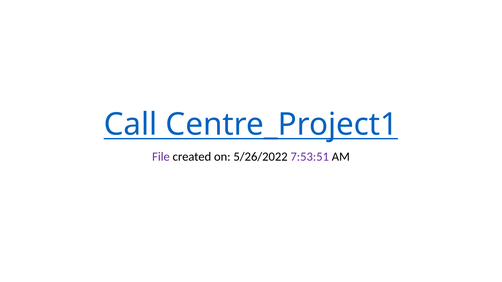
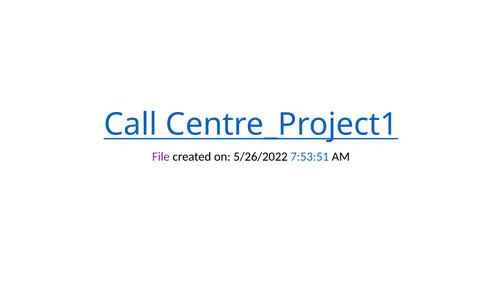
7:53:51 colour: purple -> blue
